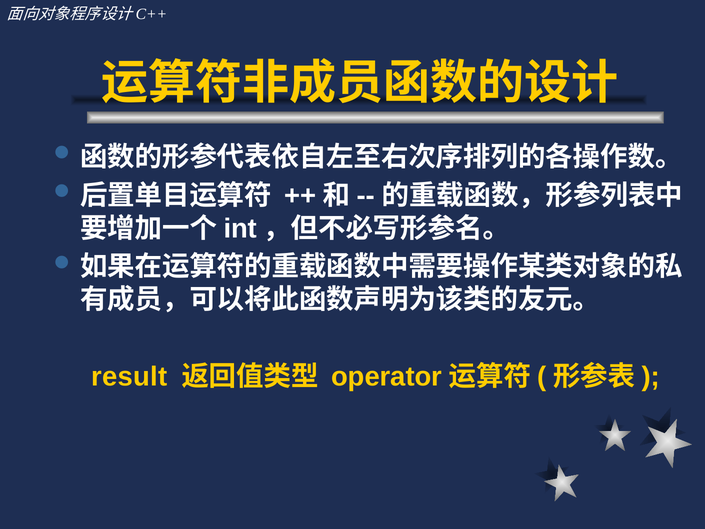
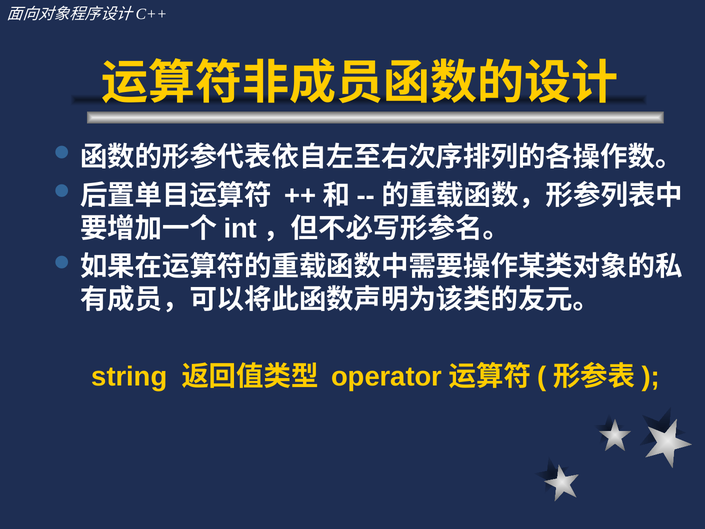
result: result -> string
